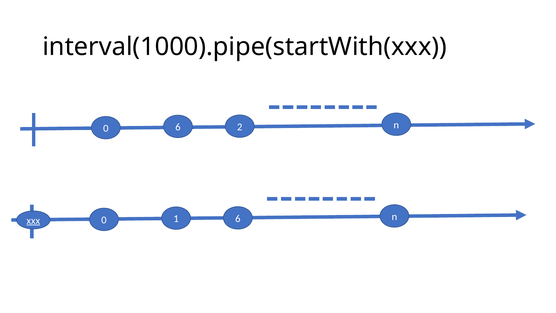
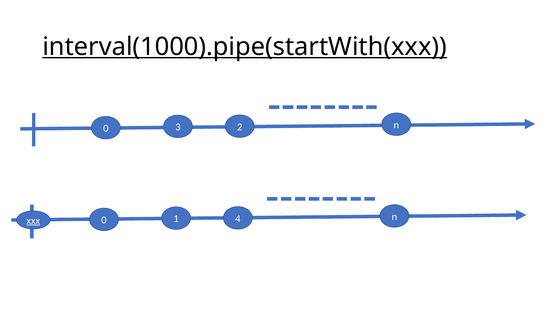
interval(1000).pipe(startWith(xxx underline: none -> present
0 6: 6 -> 3
1 6: 6 -> 4
